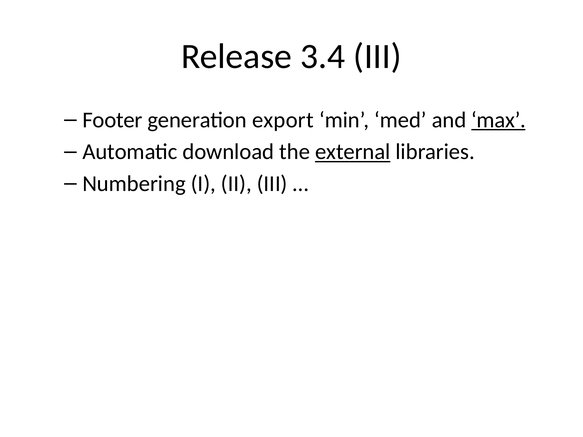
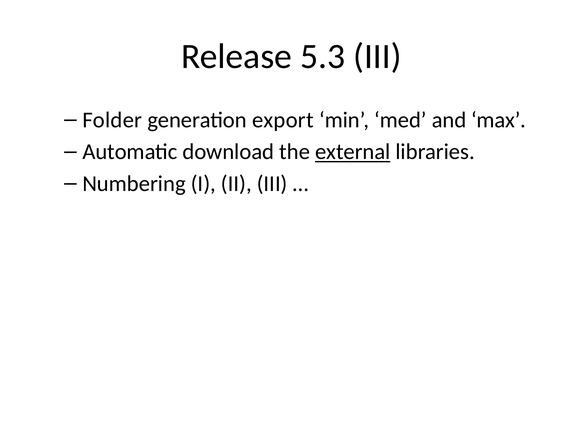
3.4: 3.4 -> 5.3
Footer: Footer -> Folder
max underline: present -> none
